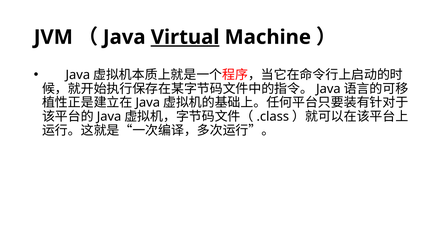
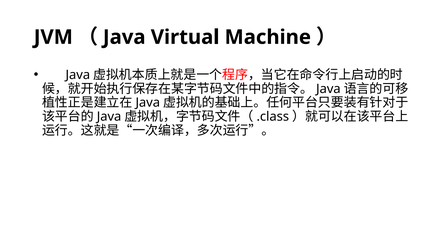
Virtual underline: present -> none
